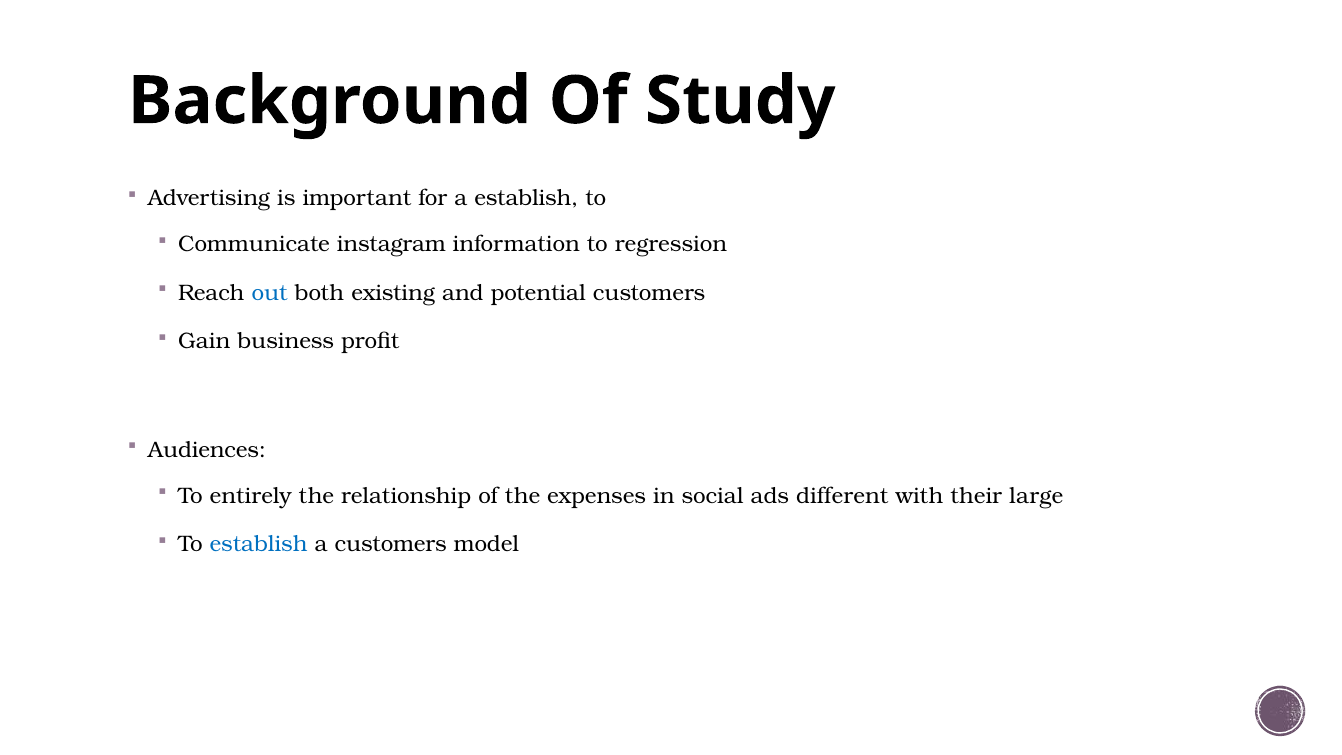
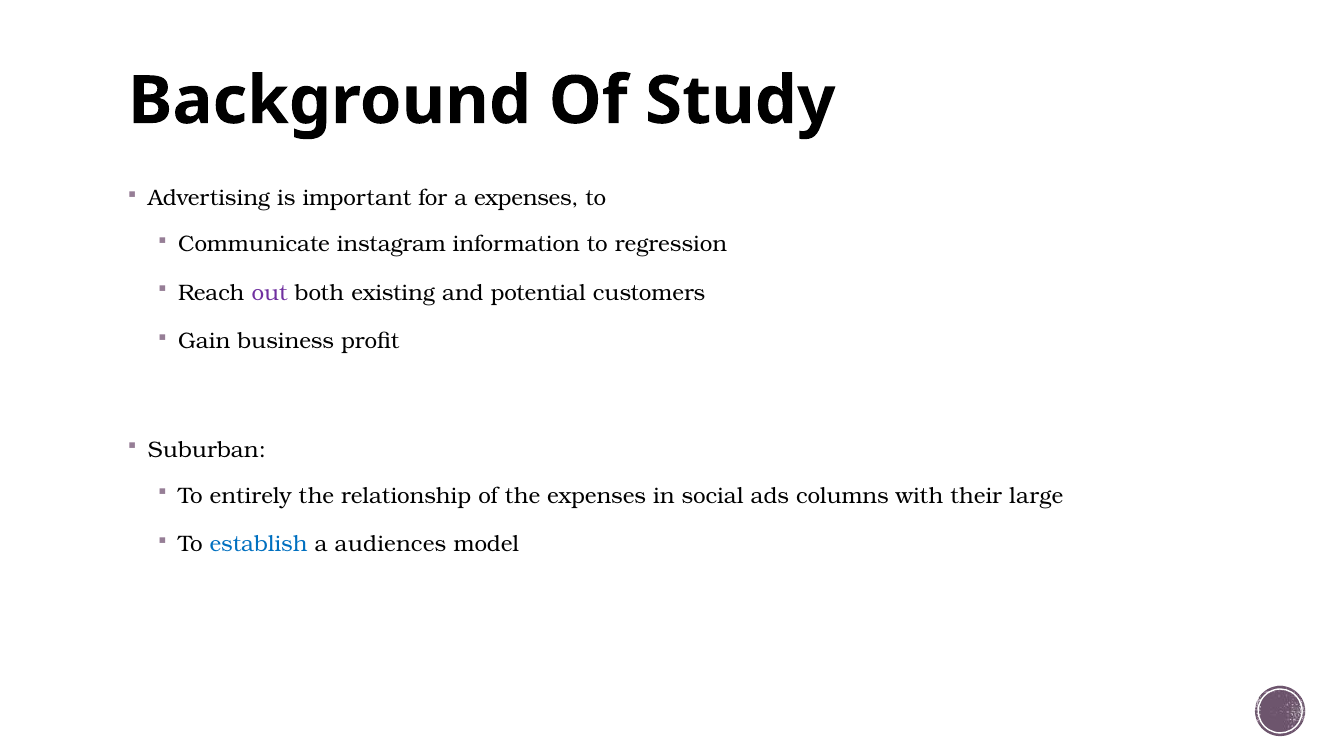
a establish: establish -> expenses
out colour: blue -> purple
Audiences: Audiences -> Suburban
different: different -> columns
a customers: customers -> audiences
